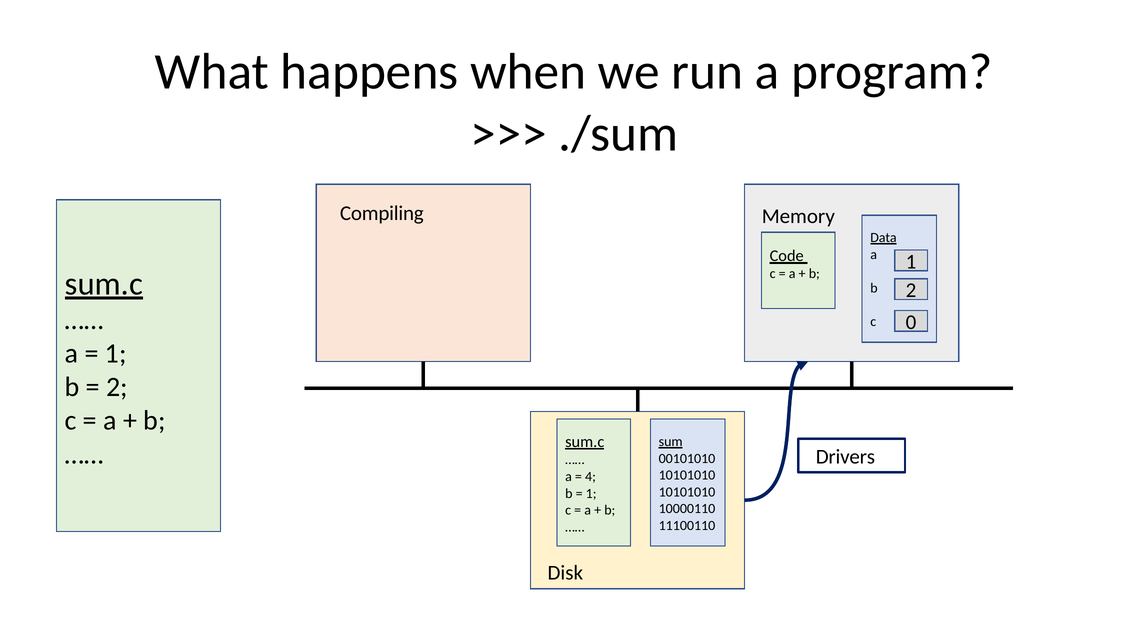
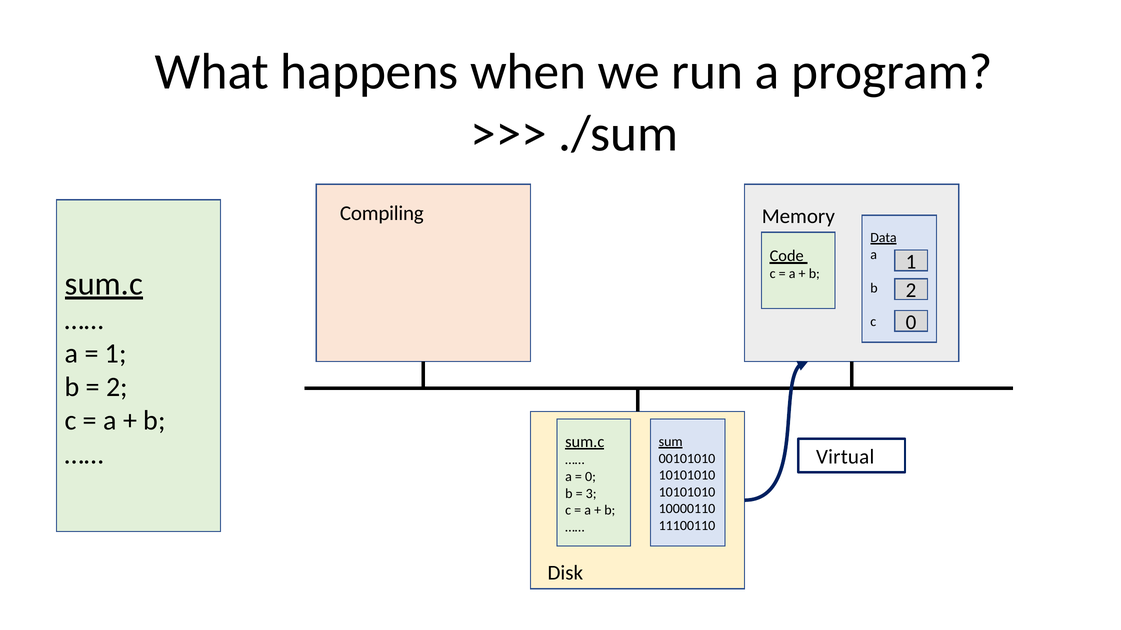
Drivers: Drivers -> Virtual
4 at (590, 477): 4 -> 0
1 at (591, 494): 1 -> 3
